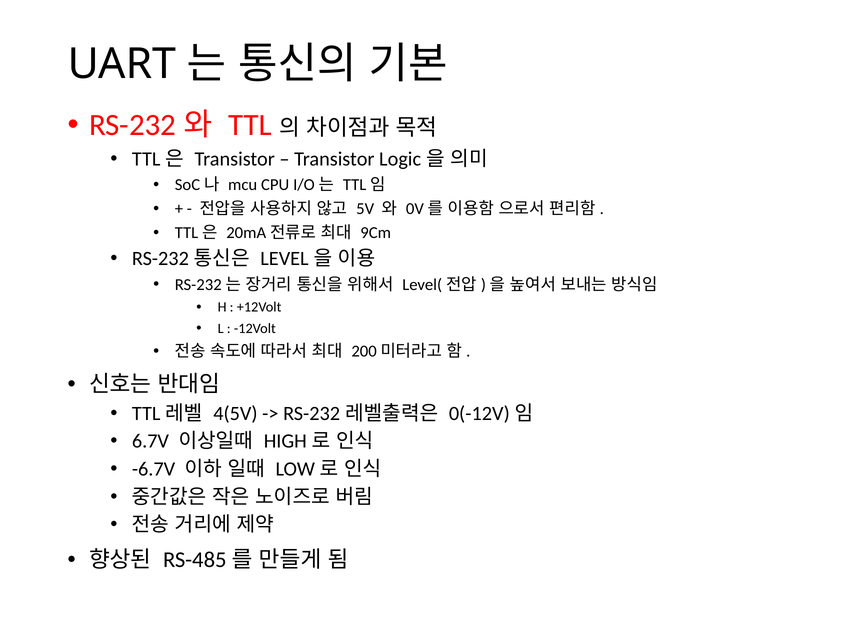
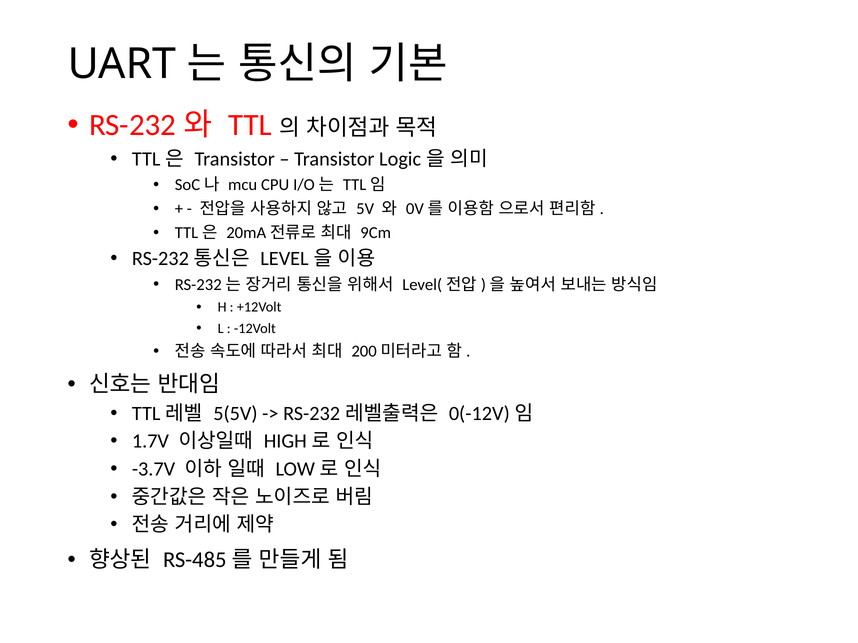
4(5V: 4(5V -> 5(5V
6.7V: 6.7V -> 1.7V
-6.7V: -6.7V -> -3.7V
